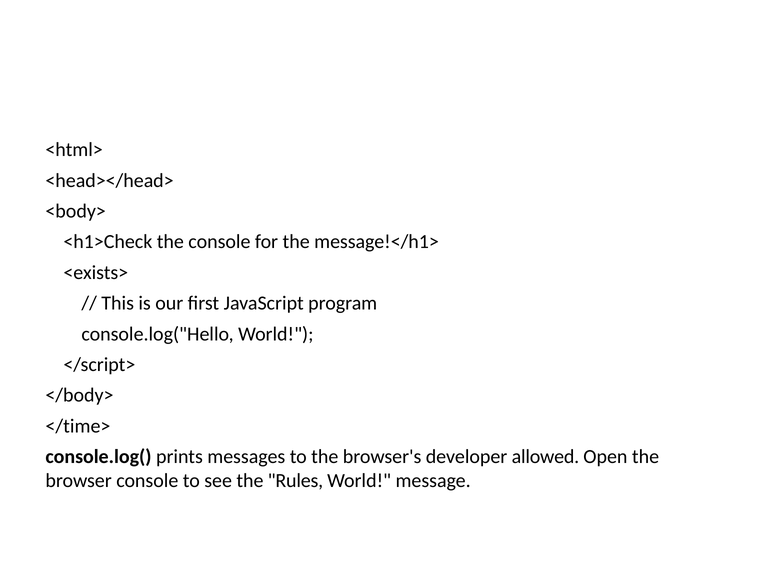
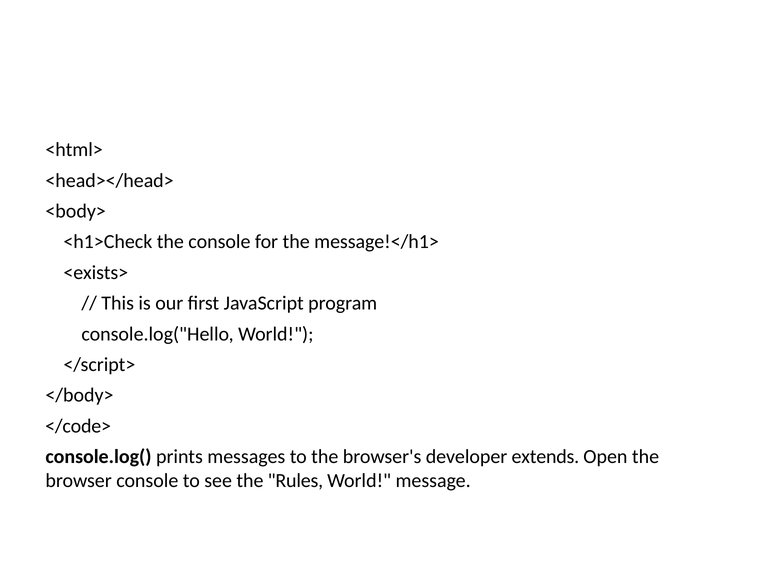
</time>: </time> -> </code>
allowed: allowed -> extends
